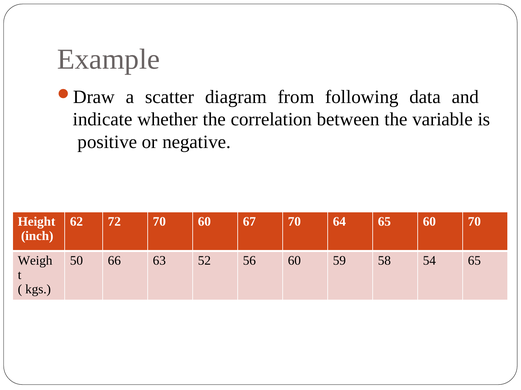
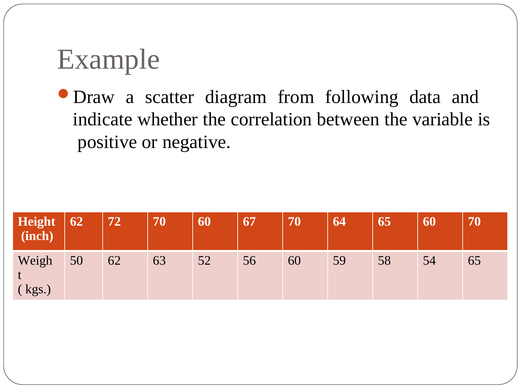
50 66: 66 -> 62
